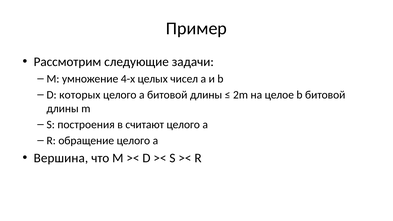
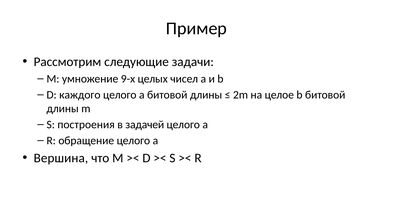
4-х: 4-х -> 9-х
которых: которых -> каждого
считают: считают -> задачей
